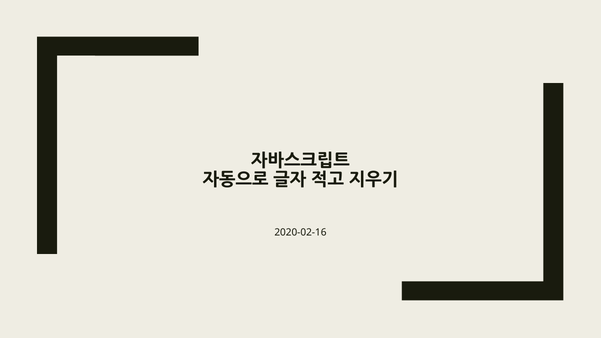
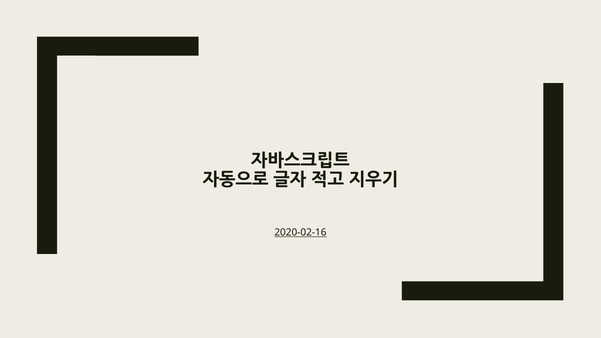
2020-02-16 underline: none -> present
